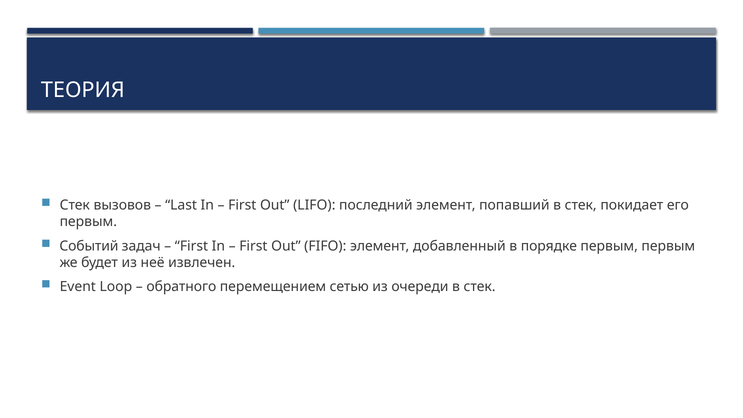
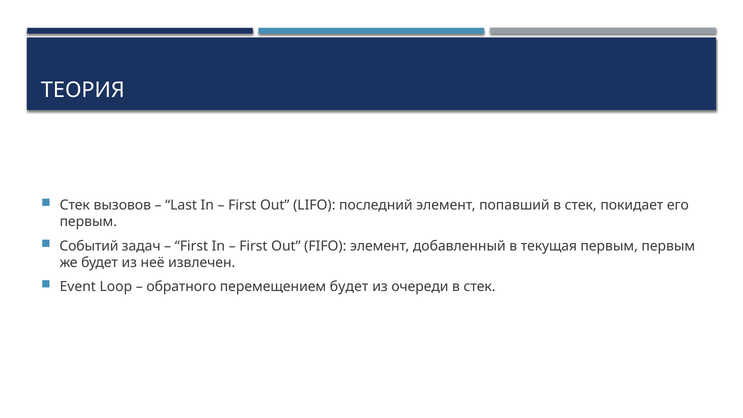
порядке: порядке -> текущая
перемещением сетью: сетью -> будет
